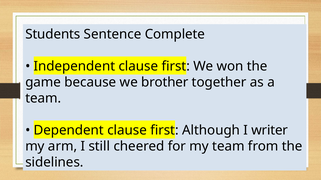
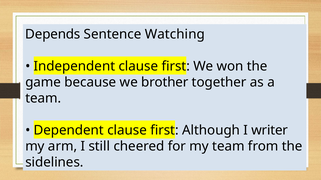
Students: Students -> Depends
Complete: Complete -> Watching
